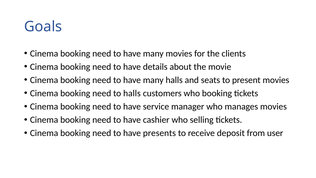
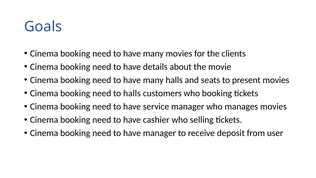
have presents: presents -> manager
